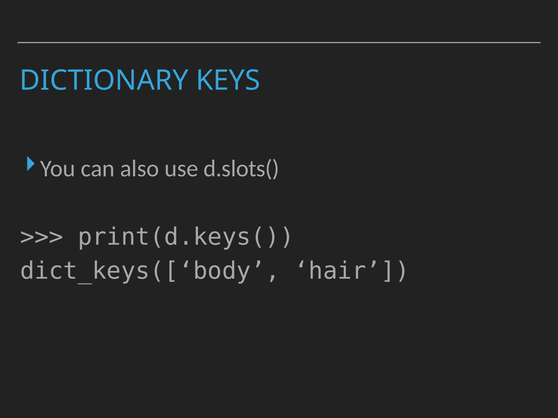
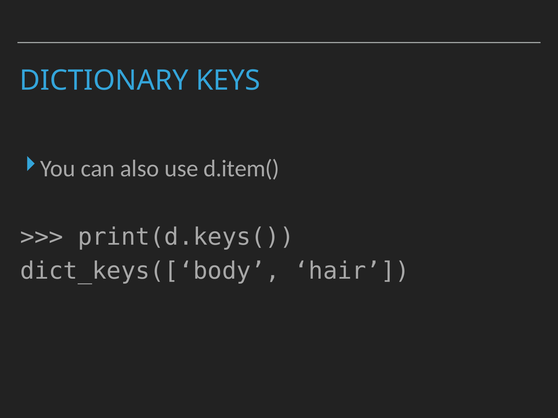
d.slots(: d.slots( -> d.item(
